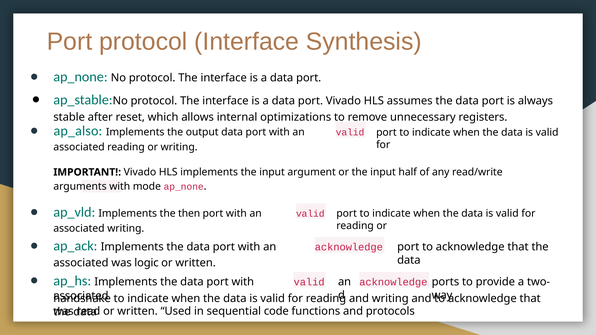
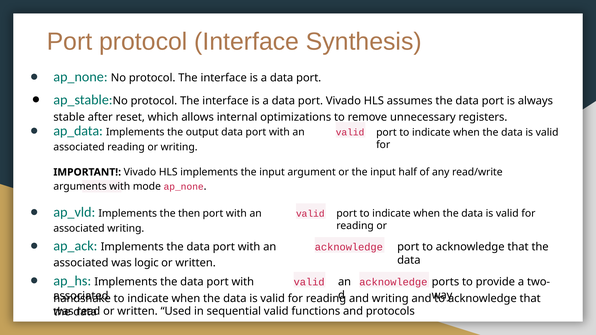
ap_also: ap_also -> ap_data
sequential code: code -> valid
